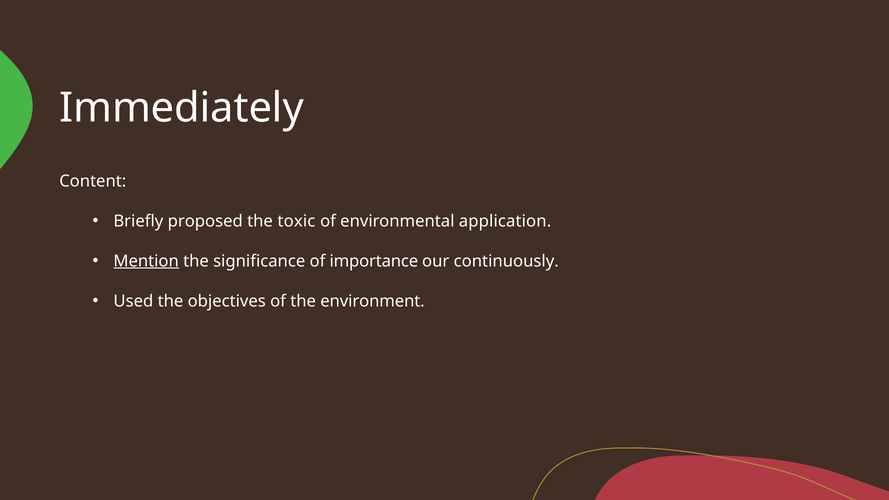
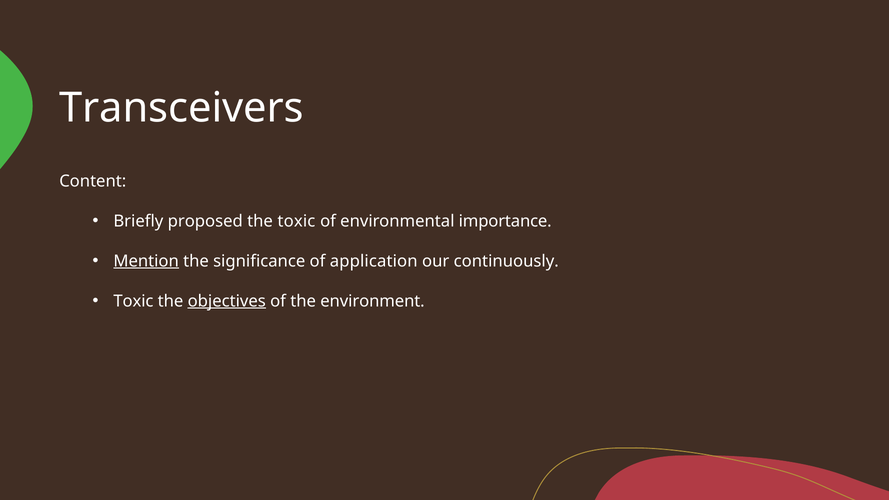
Immediately: Immediately -> Transceivers
application: application -> importance
importance: importance -> application
Used at (133, 301): Used -> Toxic
objectives underline: none -> present
